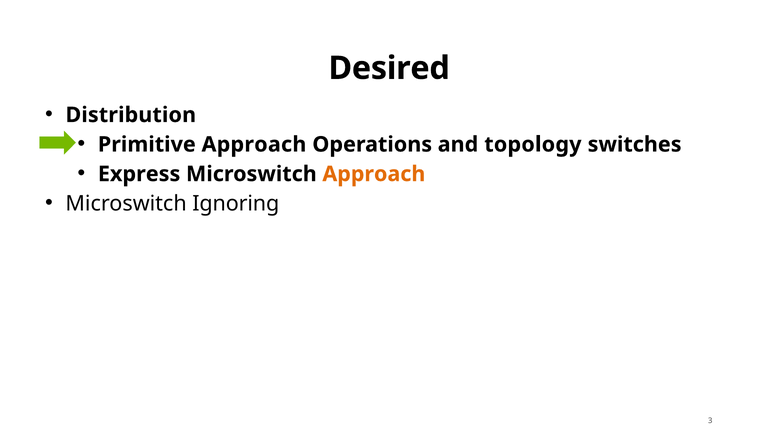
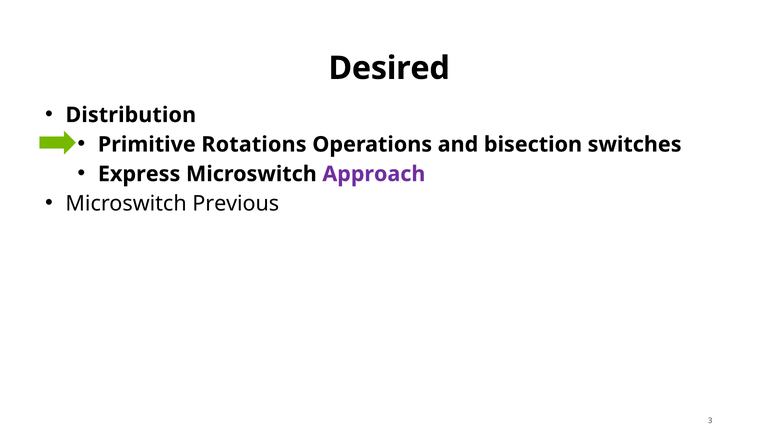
Primitive Approach: Approach -> Rotations
topology: topology -> bisection
Approach at (374, 174) colour: orange -> purple
Ignoring: Ignoring -> Previous
